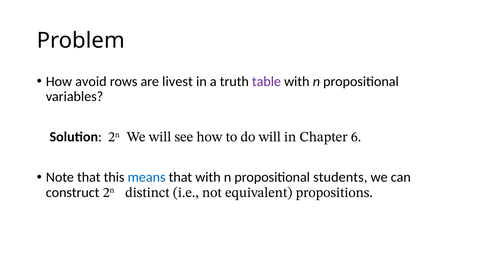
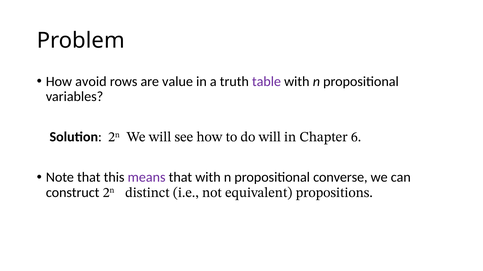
livest: livest -> value
means colour: blue -> purple
students: students -> converse
